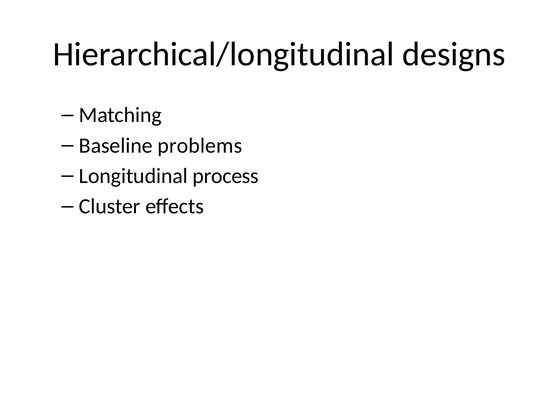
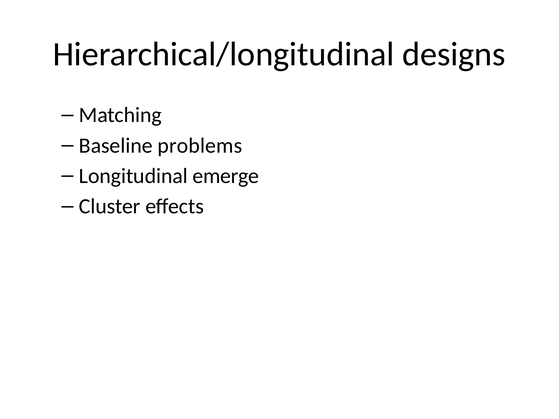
process: process -> emerge
